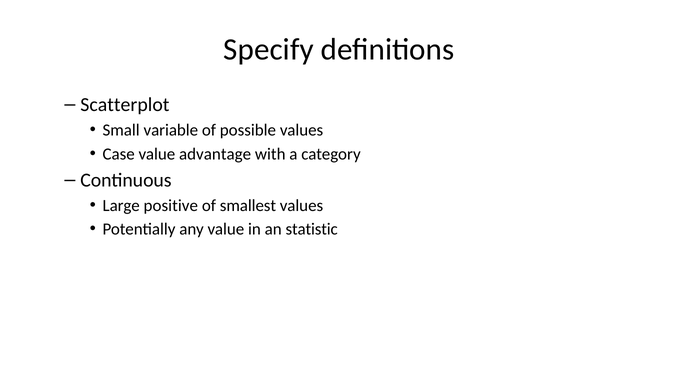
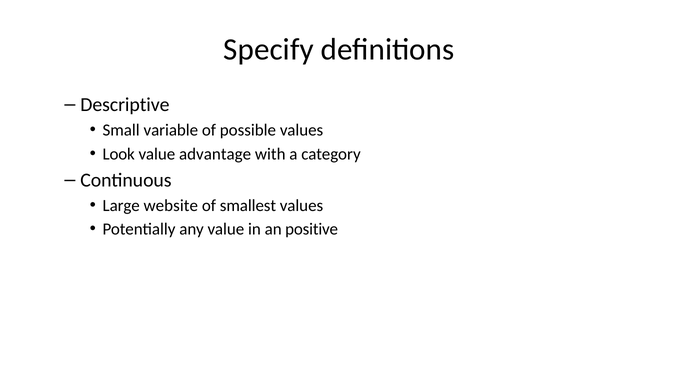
Scatterplot: Scatterplot -> Descriptive
Case: Case -> Look
positive: positive -> website
statistic: statistic -> positive
